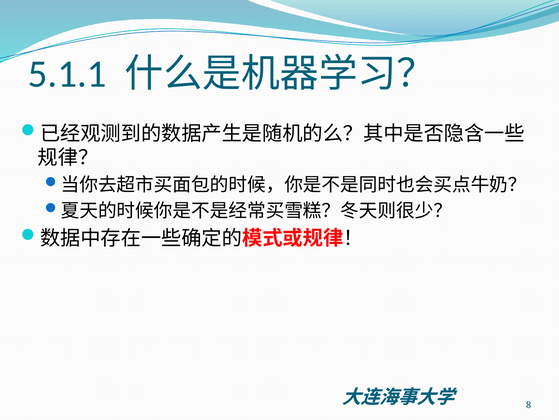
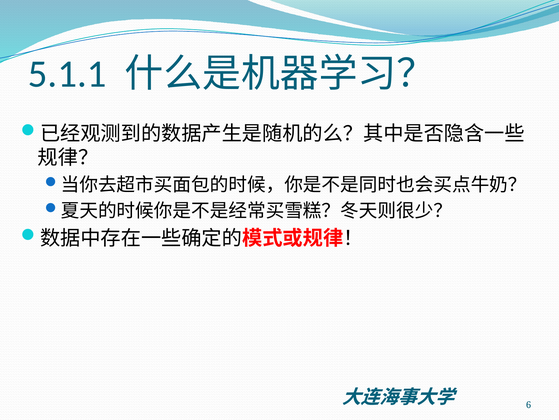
8: 8 -> 6
